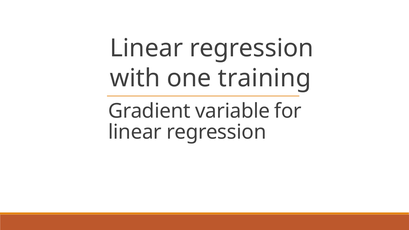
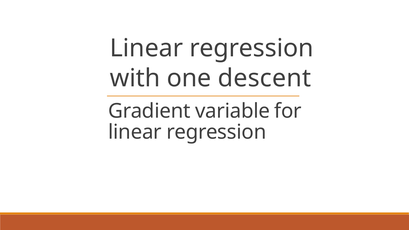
training: training -> descent
